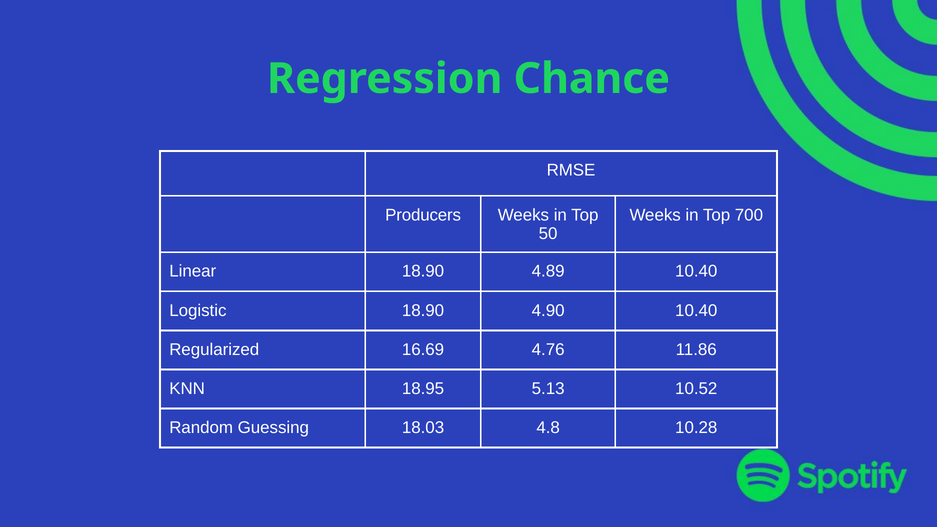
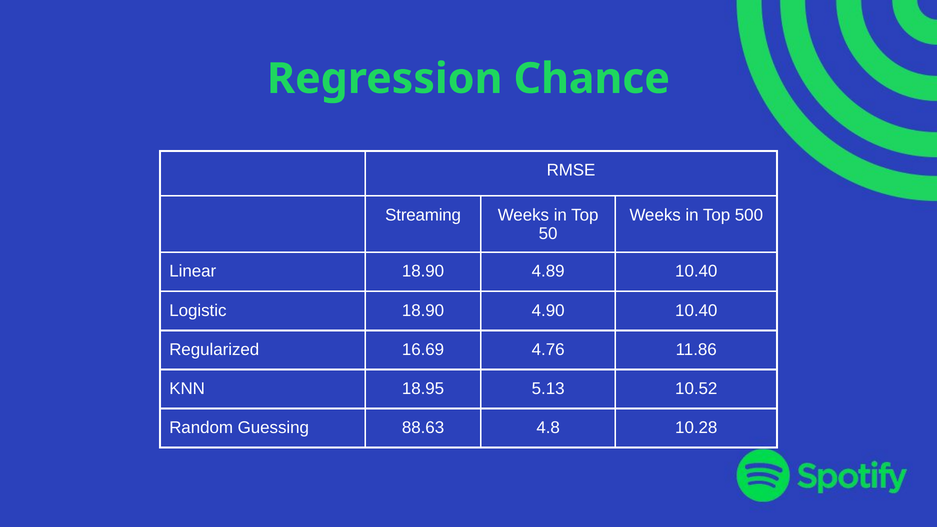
Producers: Producers -> Streaming
700: 700 -> 500
18.03: 18.03 -> 88.63
